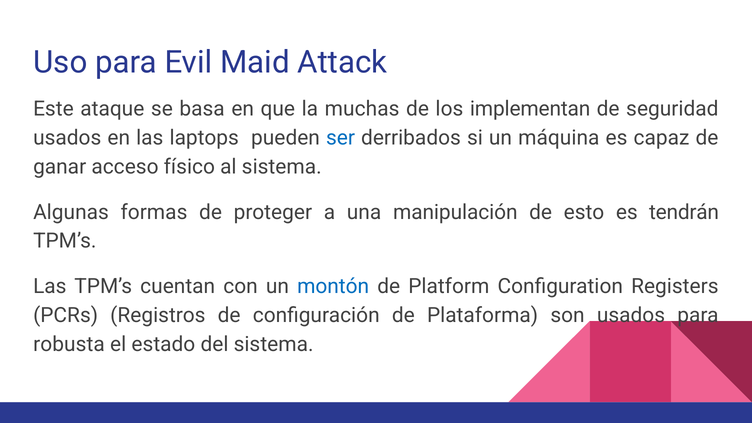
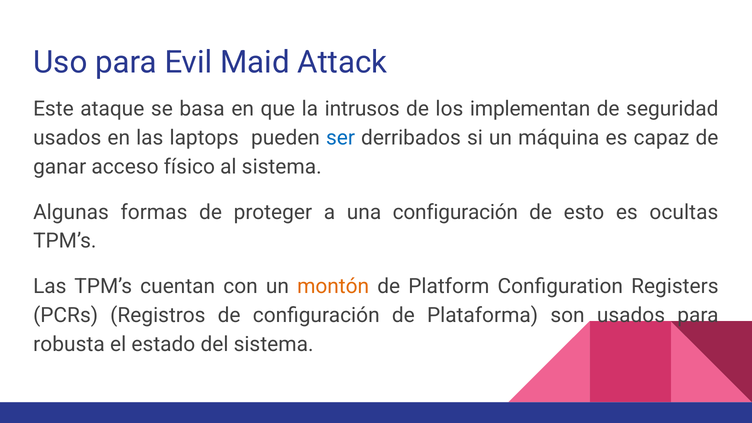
muchas: muchas -> intrusos
una manipulación: manipulación -> configuración
tendrán: tendrán -> ocultas
montón colour: blue -> orange
